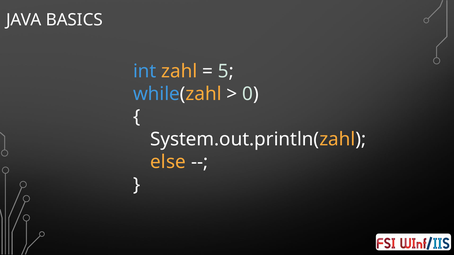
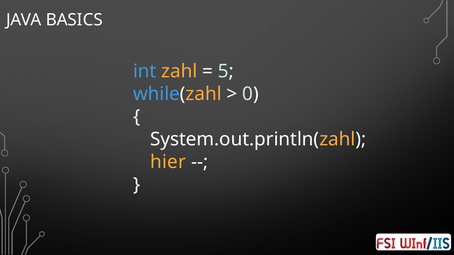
else: else -> hier
